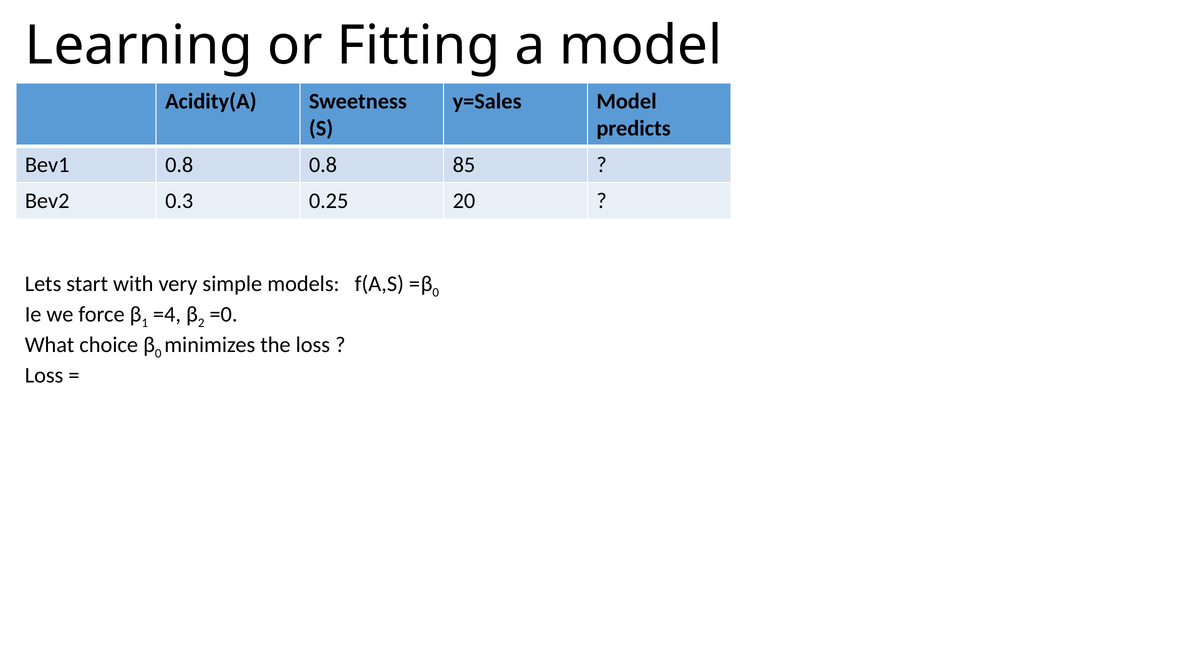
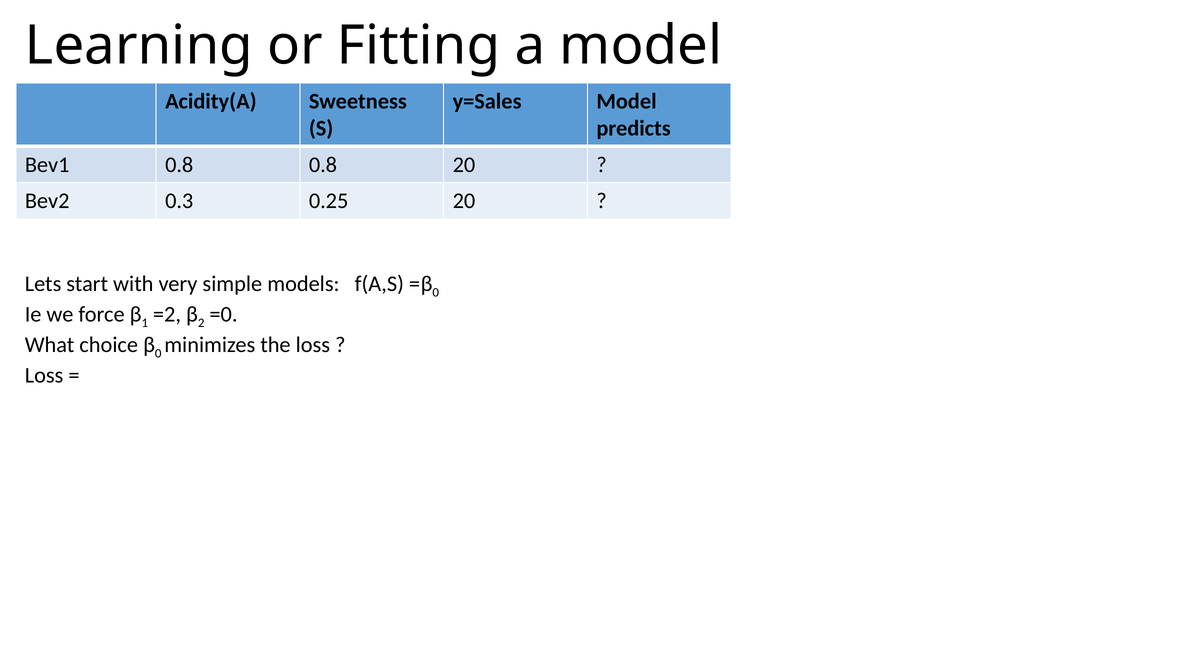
0.8 85: 85 -> 20
=4: =4 -> =2
